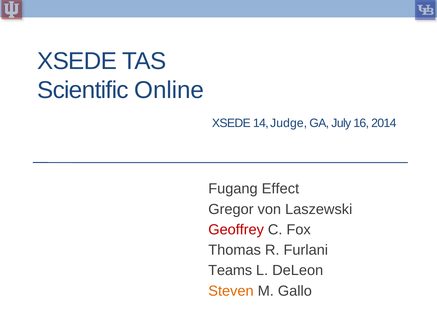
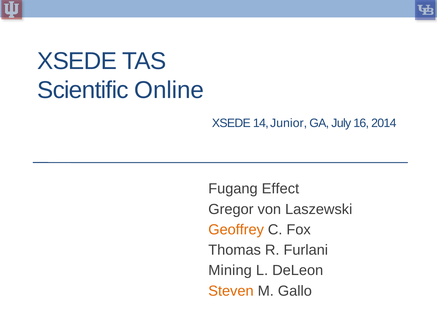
Judge: Judge -> Junior
Geoffrey colour: red -> orange
Teams: Teams -> Mining
